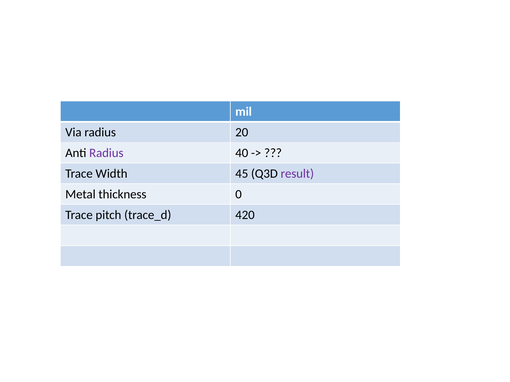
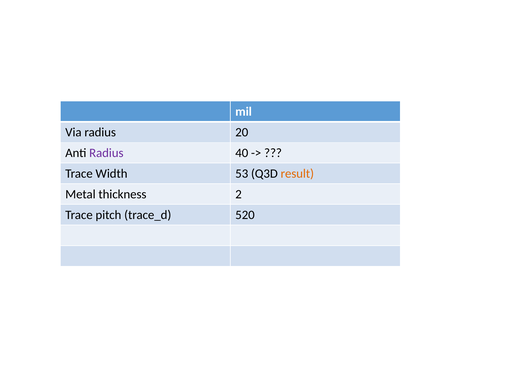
45: 45 -> 53
result colour: purple -> orange
0: 0 -> 2
420: 420 -> 520
